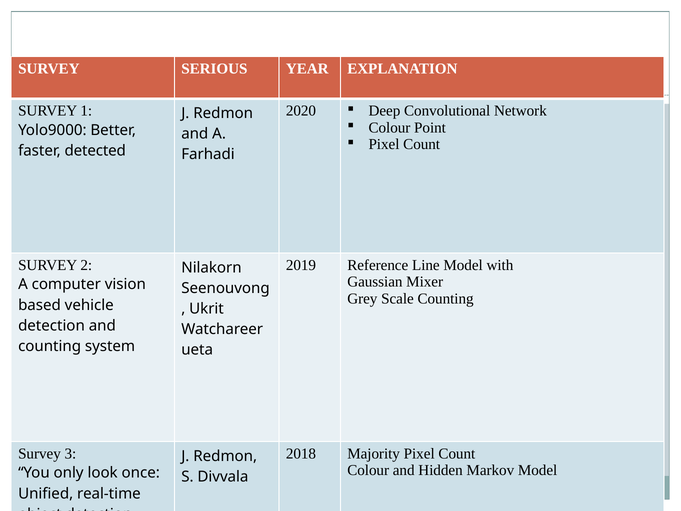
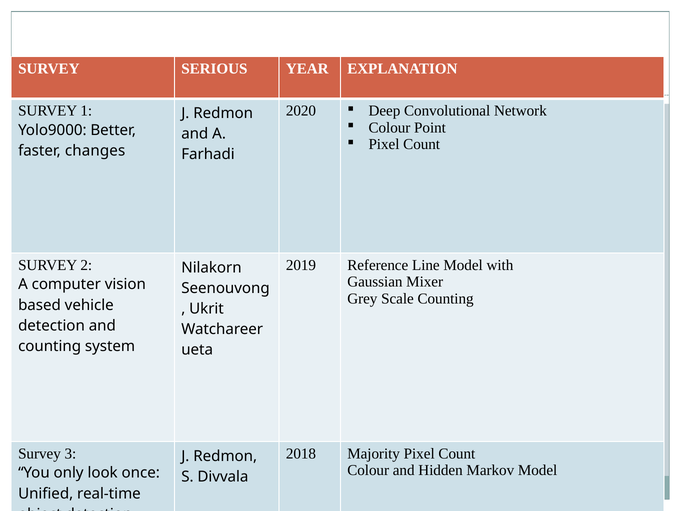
detected: detected -> changes
